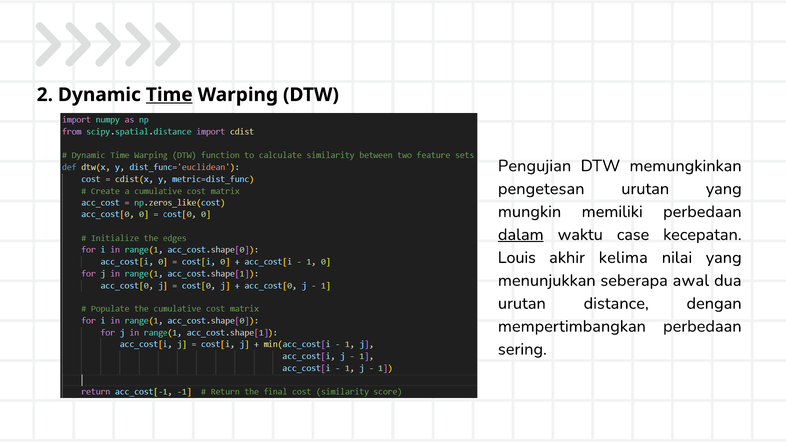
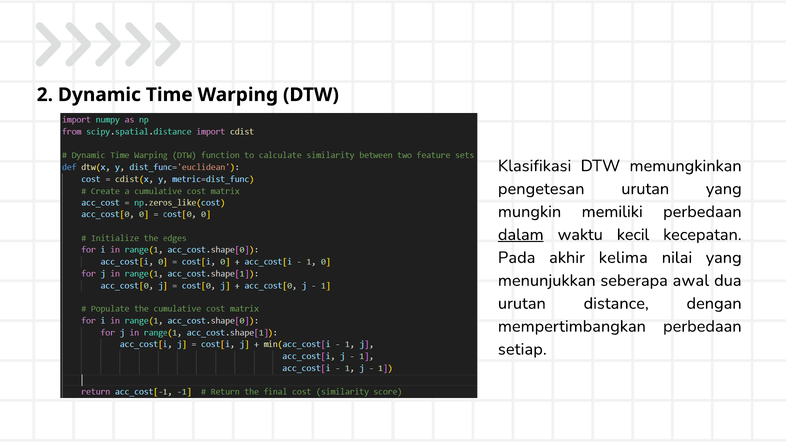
Time underline: present -> none
Pengujian: Pengujian -> Klasifikasi
case: case -> kecil
Louis: Louis -> Pada
sering: sering -> setiap
